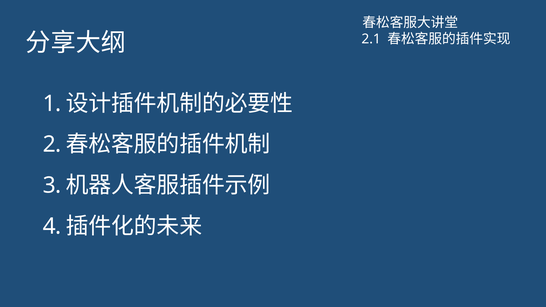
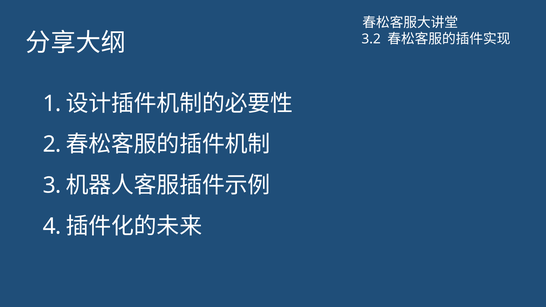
2.1: 2.1 -> 3.2
